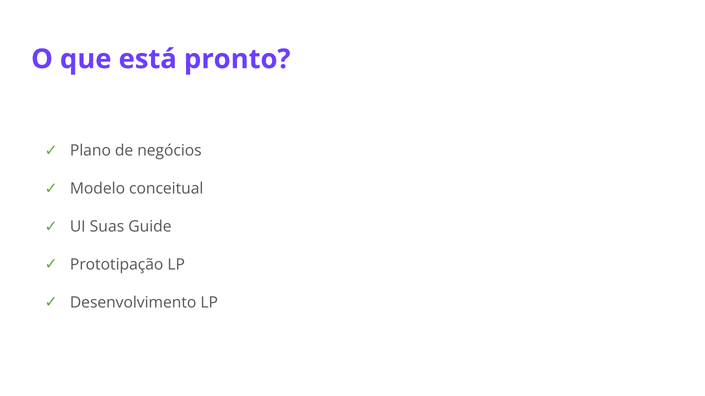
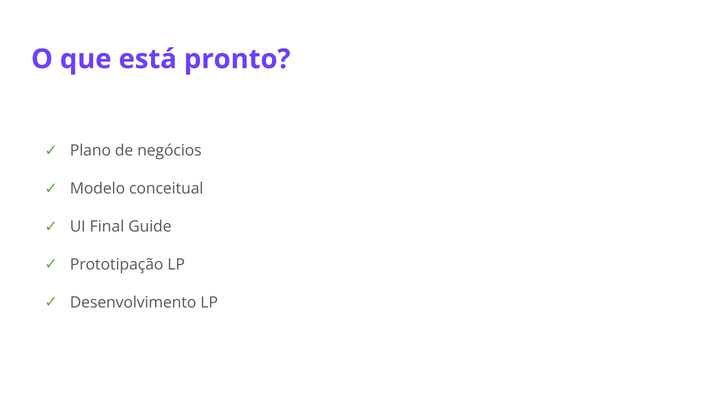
Suas: Suas -> Final
